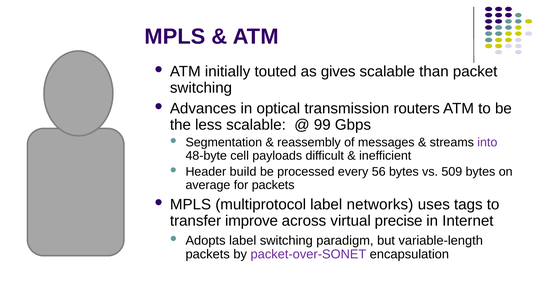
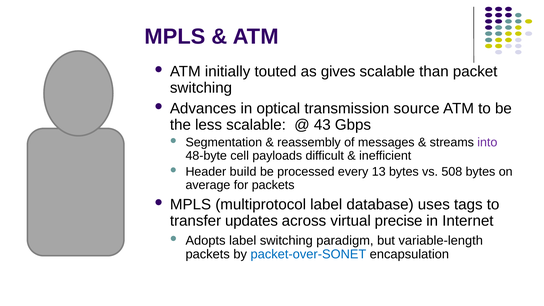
routers: routers -> source
99: 99 -> 43
56: 56 -> 13
509: 509 -> 508
networks: networks -> database
improve: improve -> updates
packet-over-SONET colour: purple -> blue
